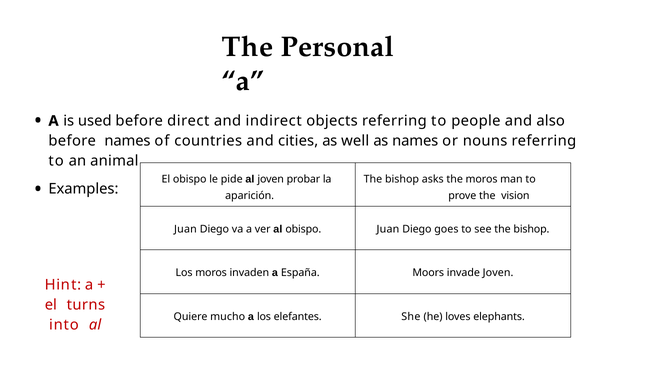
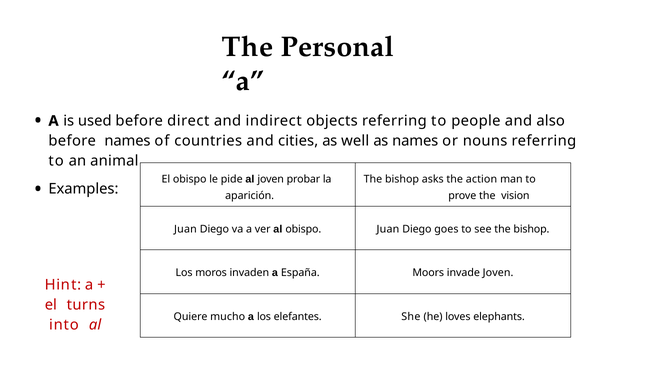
the moros: moros -> action
